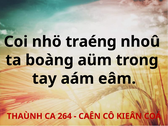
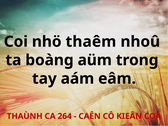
traéng: traéng -> thaêm
